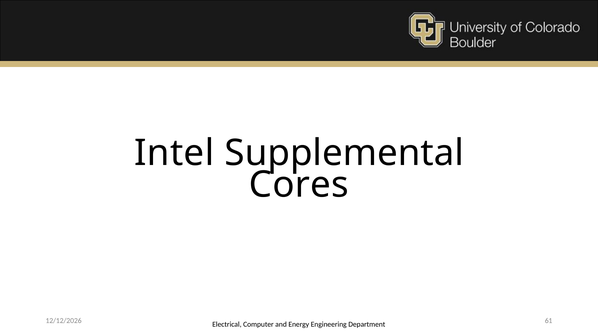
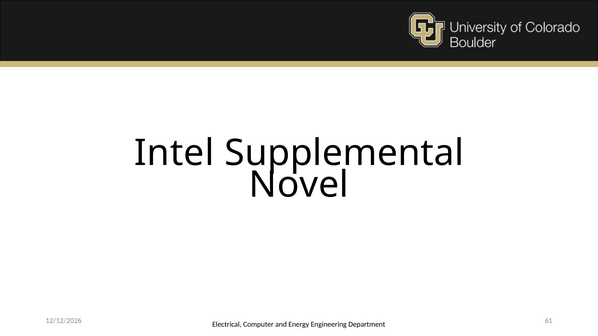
Cores: Cores -> Novel
